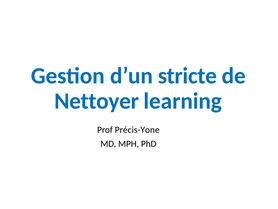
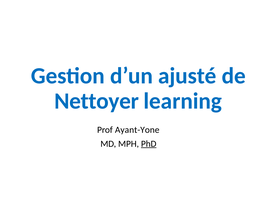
stricte: stricte -> ajusté
Précis-Yone: Précis-Yone -> Ayant-Yone
PhD underline: none -> present
